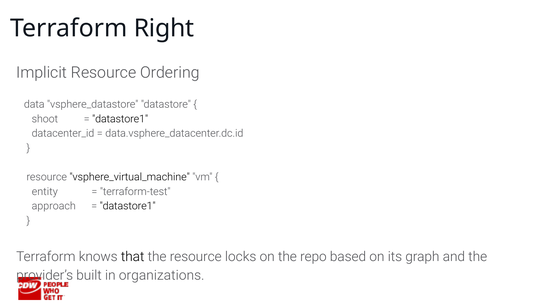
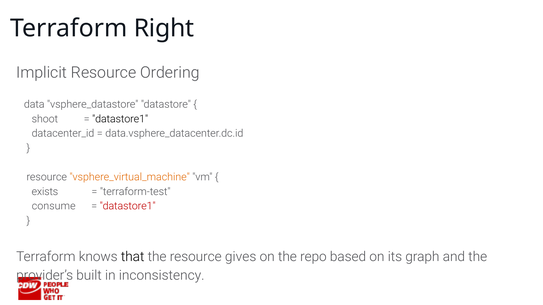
vsphere_virtual_machine colour: black -> orange
entity: entity -> exists
approach: approach -> consume
datastore1 at (128, 206) colour: black -> red
locks: locks -> gives
organizations: organizations -> inconsistency
